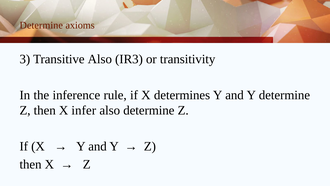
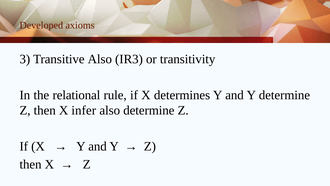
Determine at (41, 25): Determine -> Developed
inference: inference -> relational
